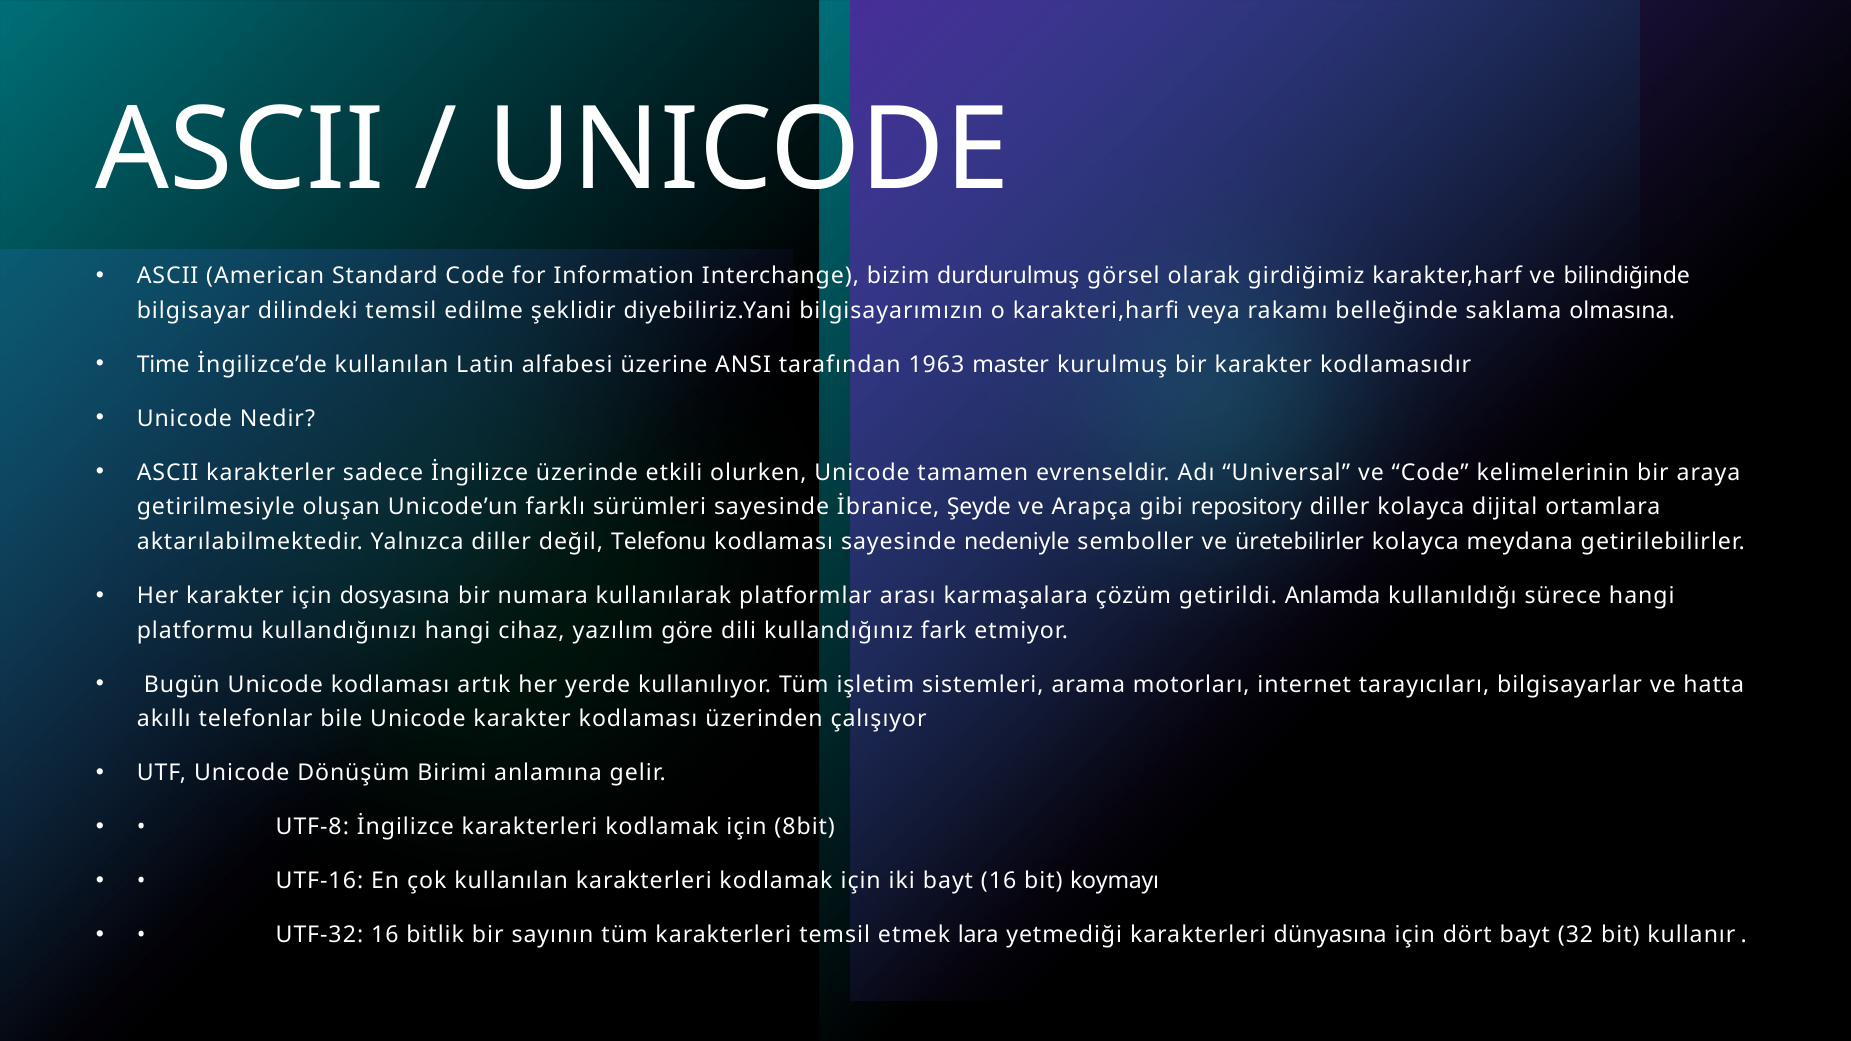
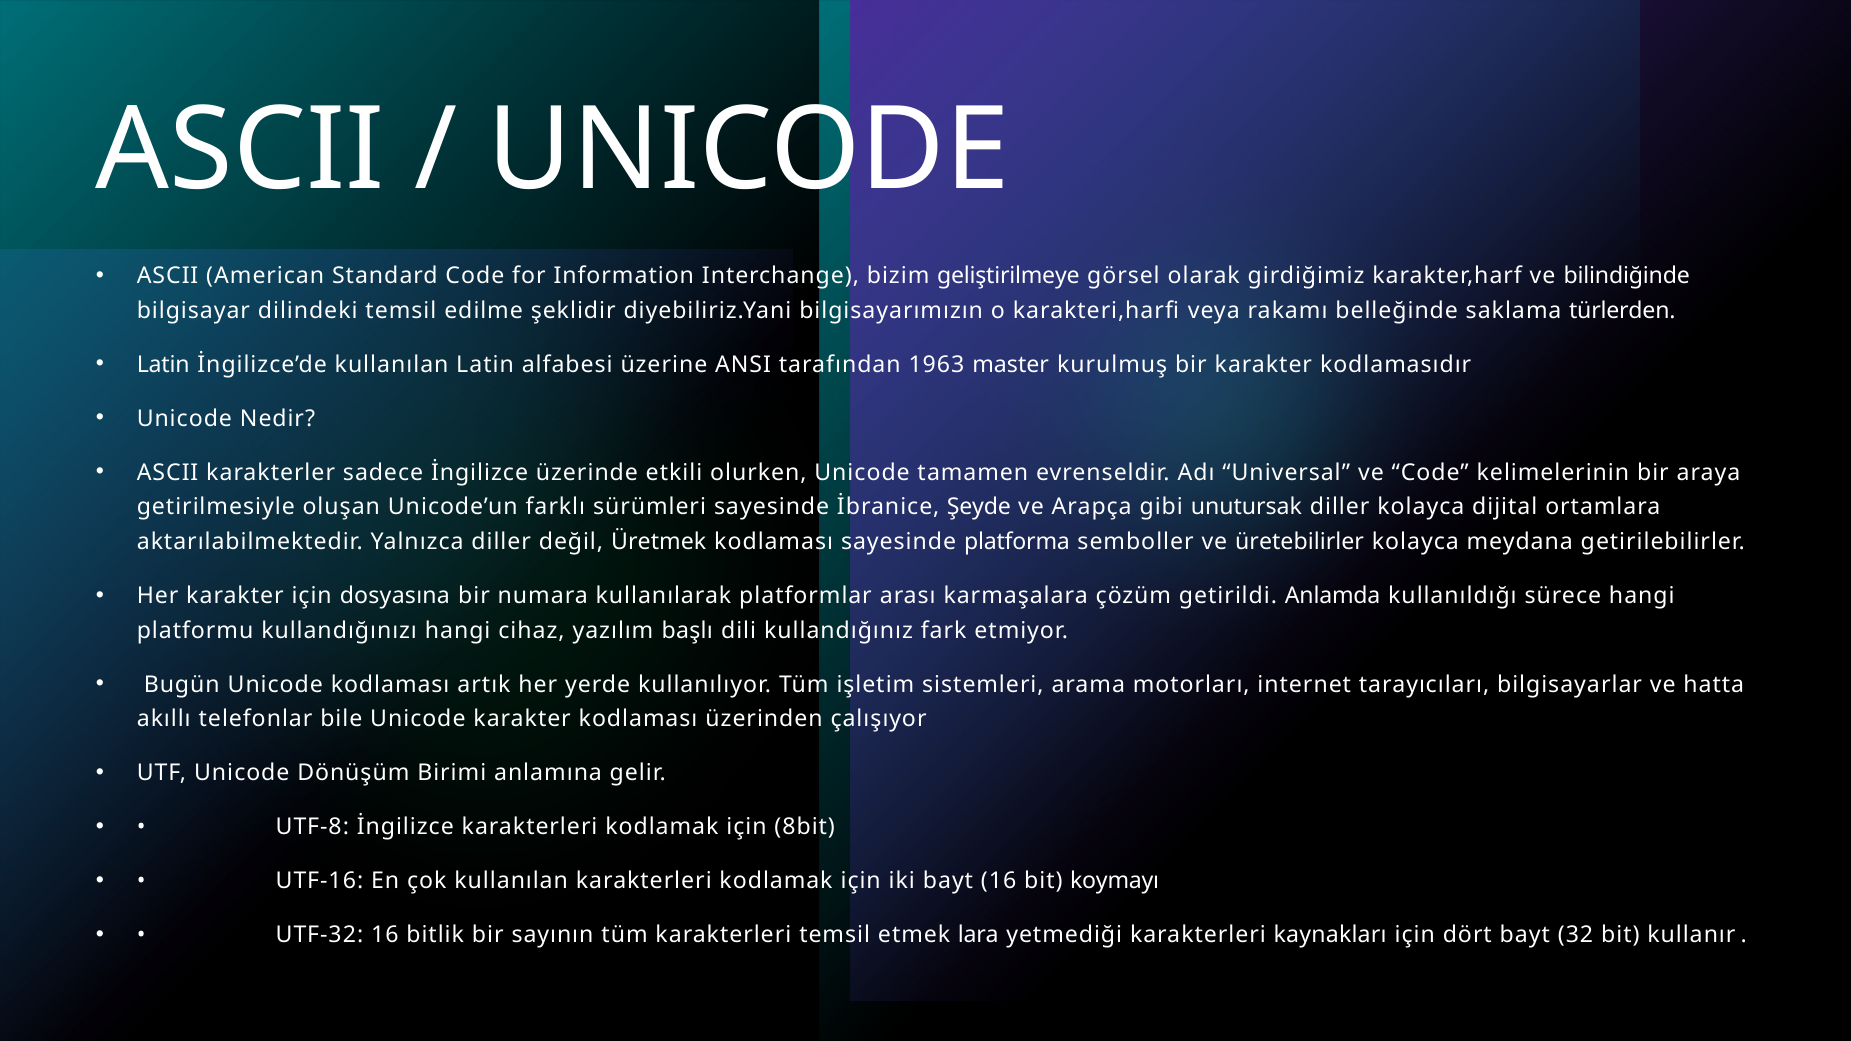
durdurulmuş: durdurulmuş -> geliştirilmeye
olmasına: olmasına -> türlerden
Time at (163, 365): Time -> Latin
repository: repository -> unutursak
Telefonu: Telefonu -> Üretmek
nedeniyle: nedeniyle -> platforma
göre: göre -> başlı
dünyasına: dünyasına -> kaynakları
